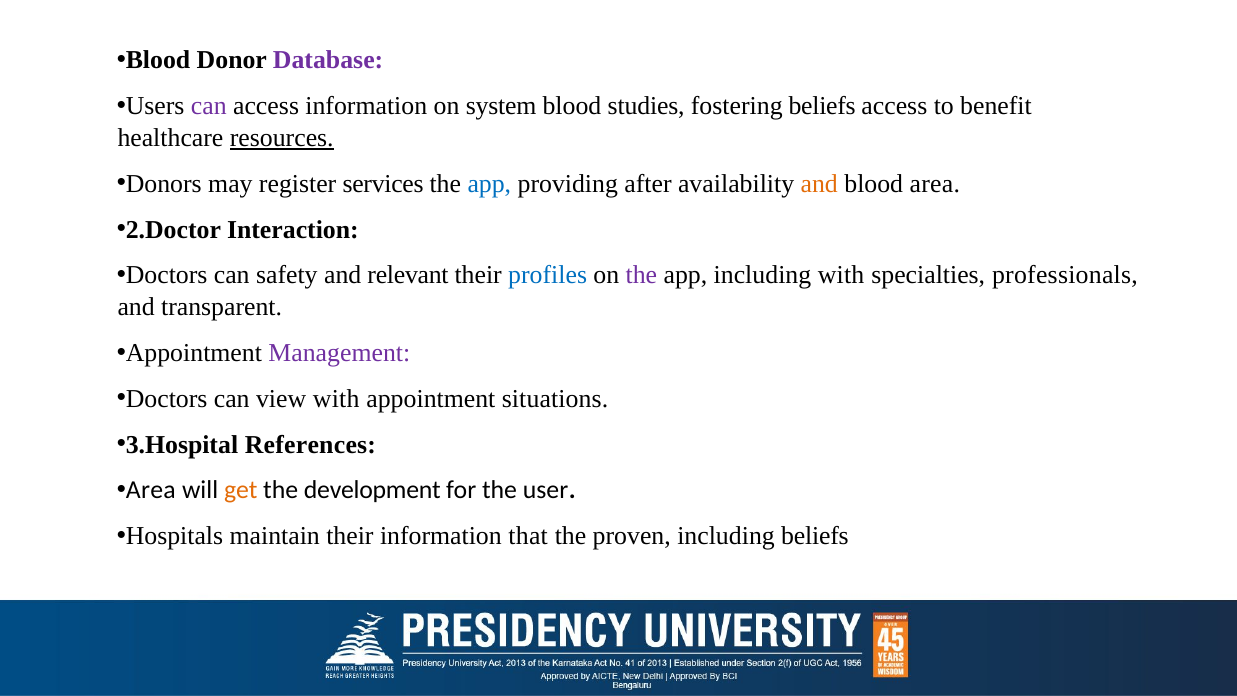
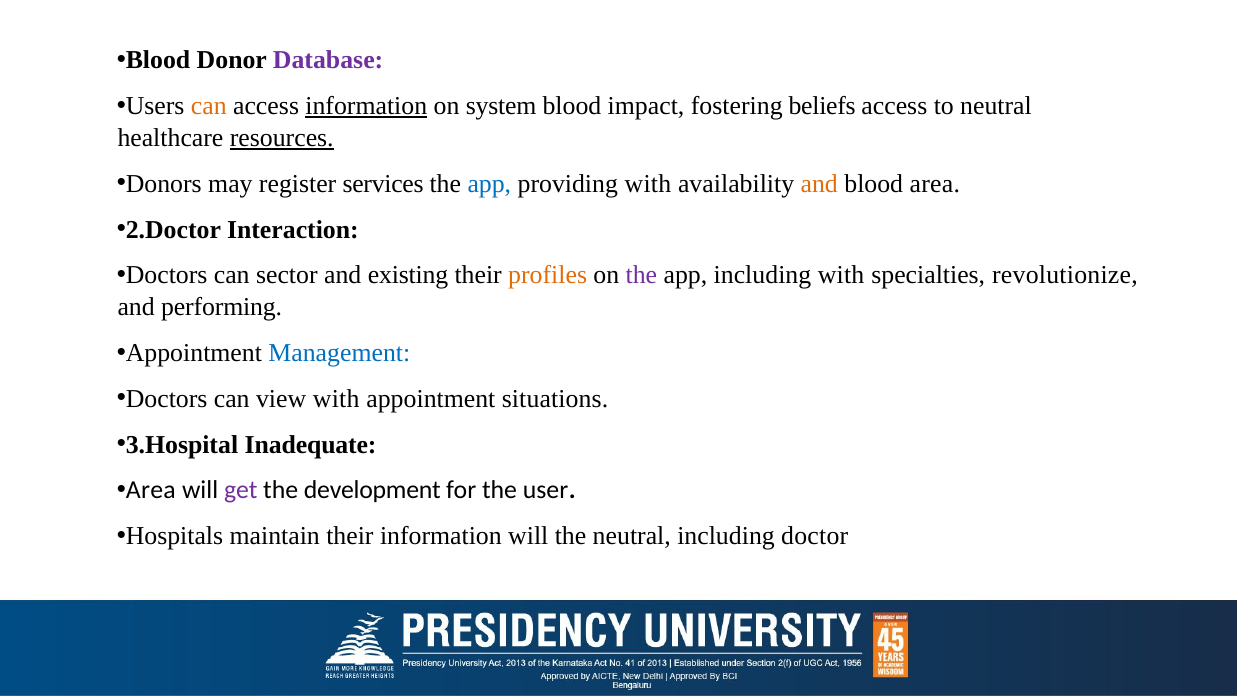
can at (209, 106) colour: purple -> orange
information at (366, 106) underline: none -> present
studies: studies -> impact
to benefit: benefit -> neutral
providing after: after -> with
safety: safety -> sector
relevant: relevant -> existing
profiles colour: blue -> orange
professionals: professionals -> revolutionize
transparent: transparent -> performing
Management colour: purple -> blue
References: References -> Inadequate
get colour: orange -> purple
information that: that -> will
the proven: proven -> neutral
including beliefs: beliefs -> doctor
